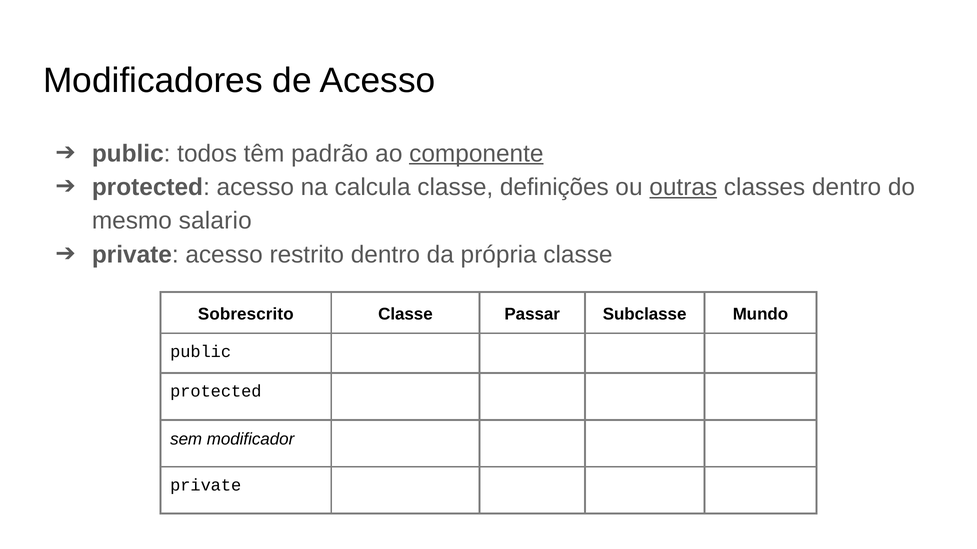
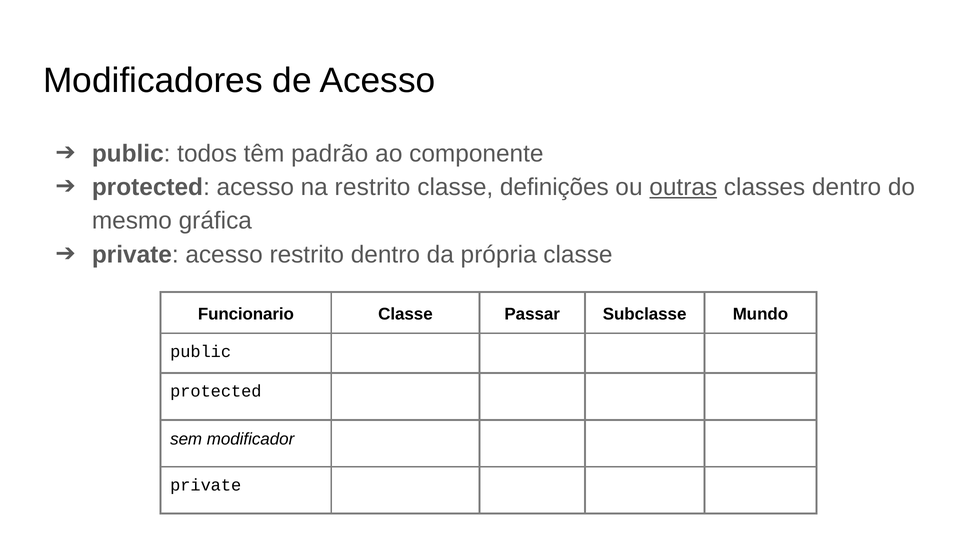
componente underline: present -> none
na calcula: calcula -> restrito
salario: salario -> gráfica
Sobrescrito: Sobrescrito -> Funcionario
